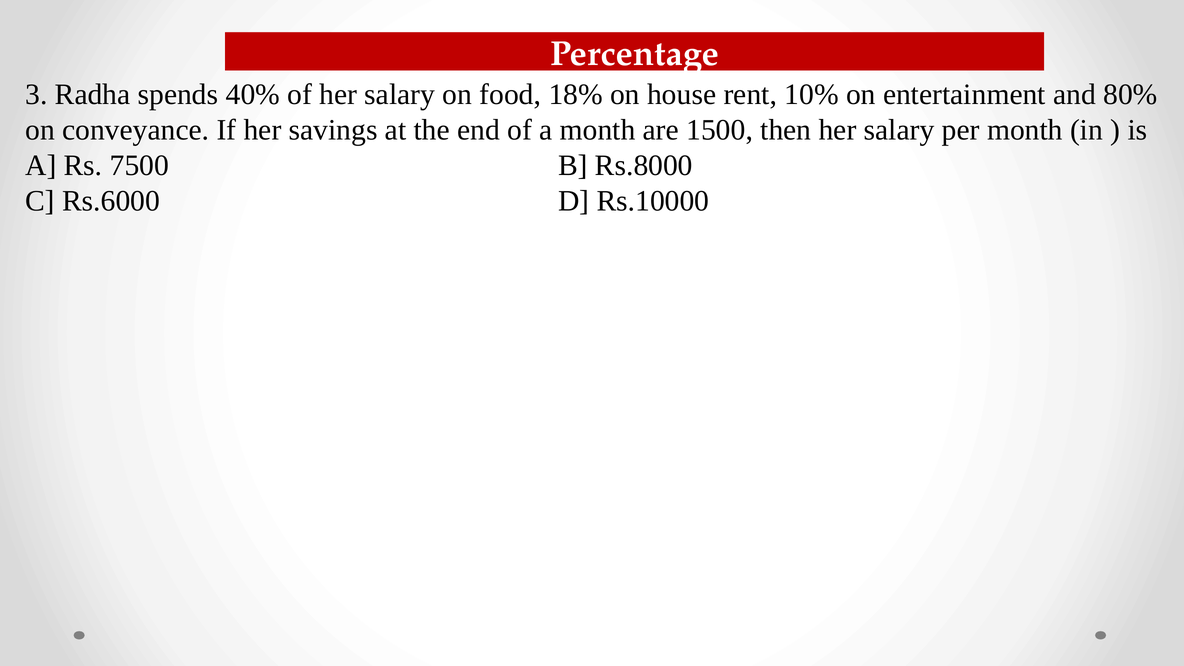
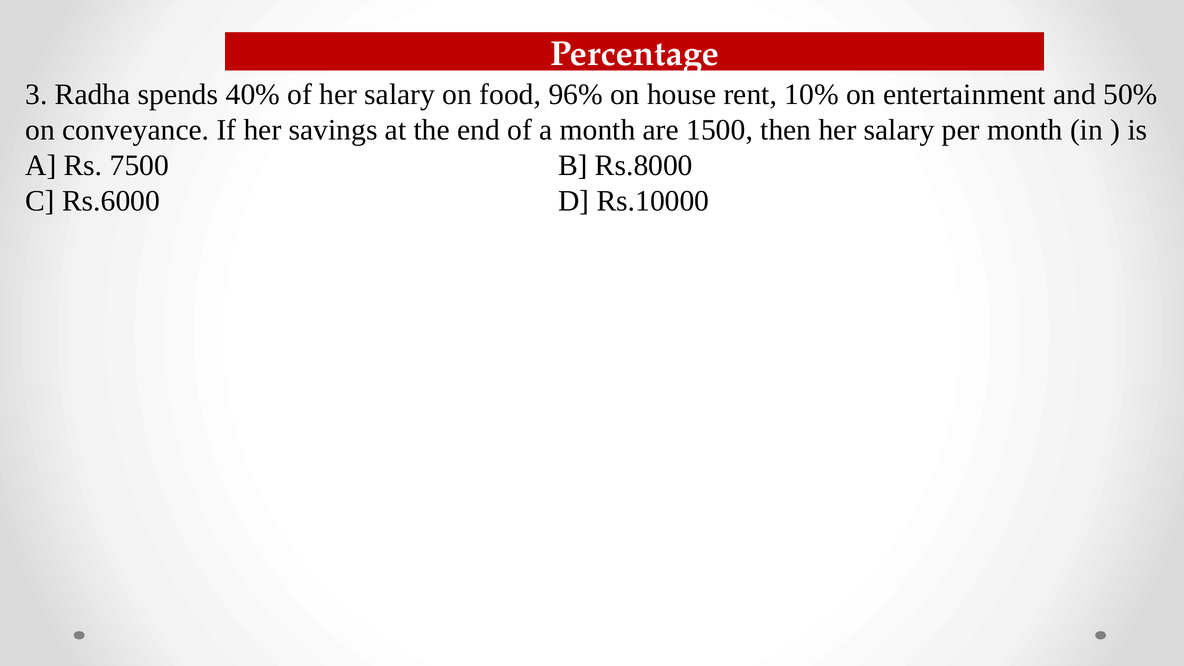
18%: 18% -> 96%
80%: 80% -> 50%
